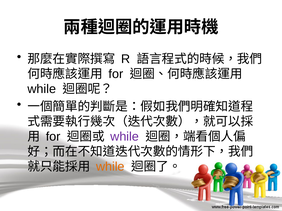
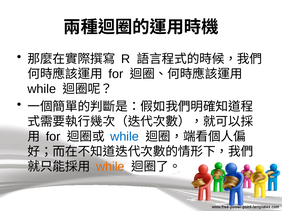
while at (125, 137) colour: purple -> blue
